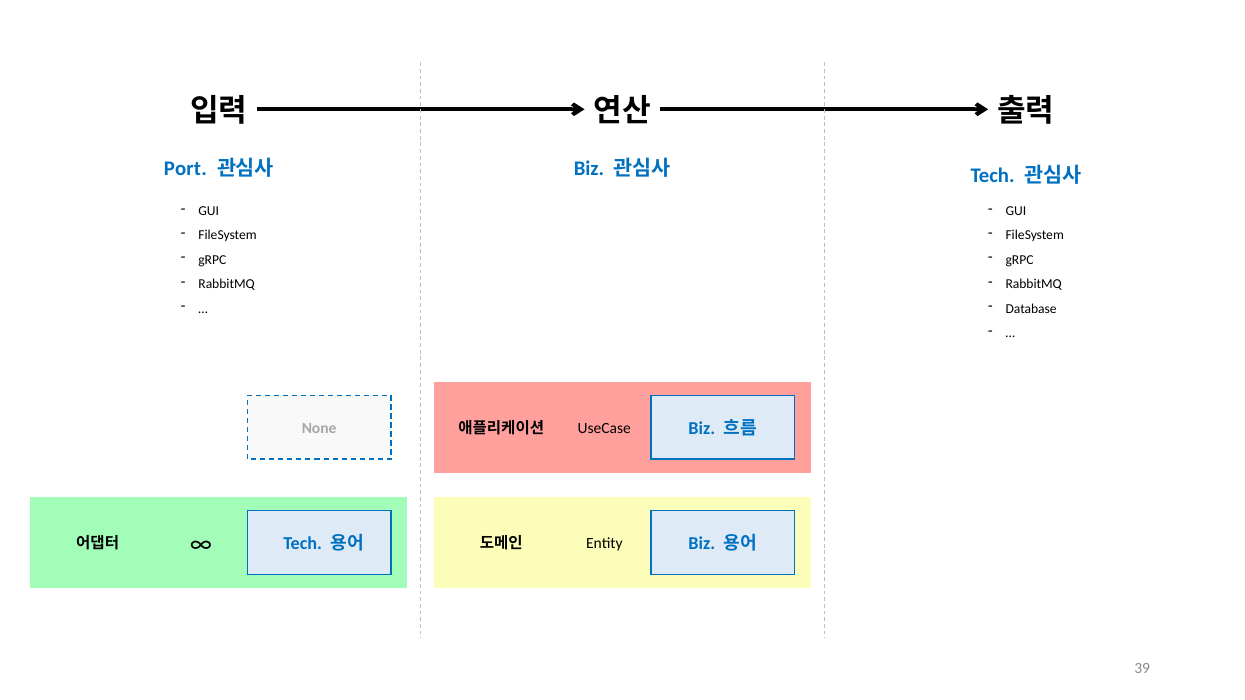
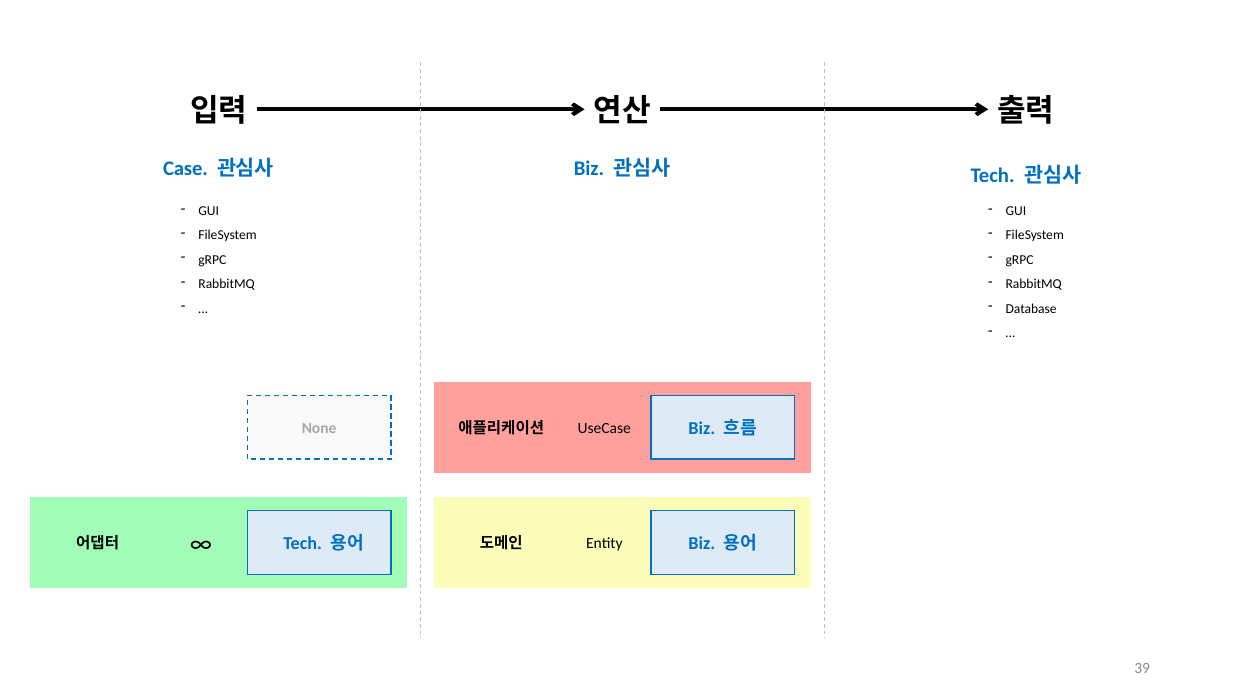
Port: Port -> Case
